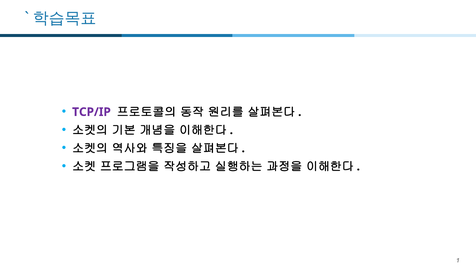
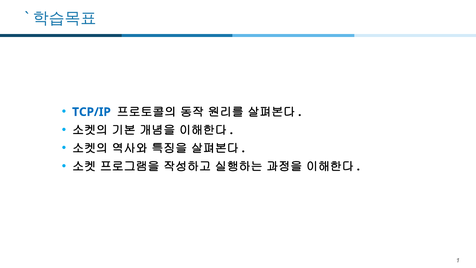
TCP/IP colour: purple -> blue
